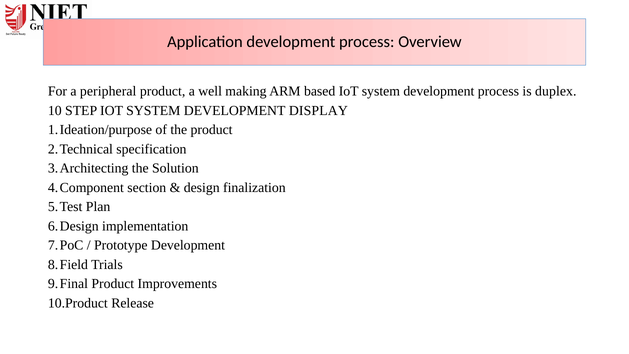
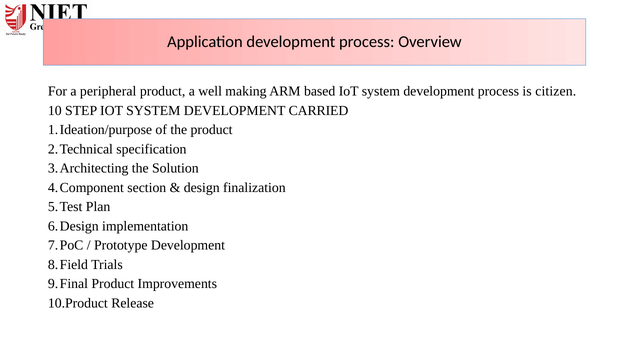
duplex: duplex -> citizen
DISPLAY: DISPLAY -> CARRIED
